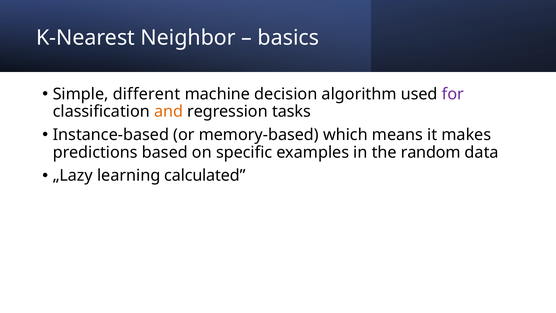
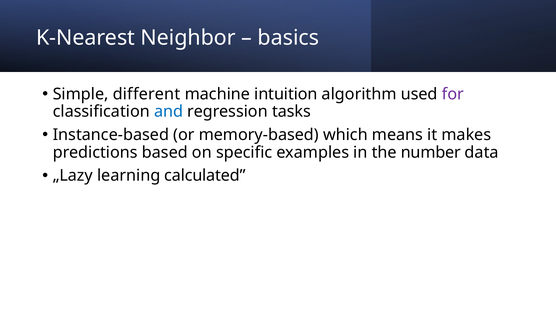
decision: decision -> intuition
and colour: orange -> blue
random: random -> number
